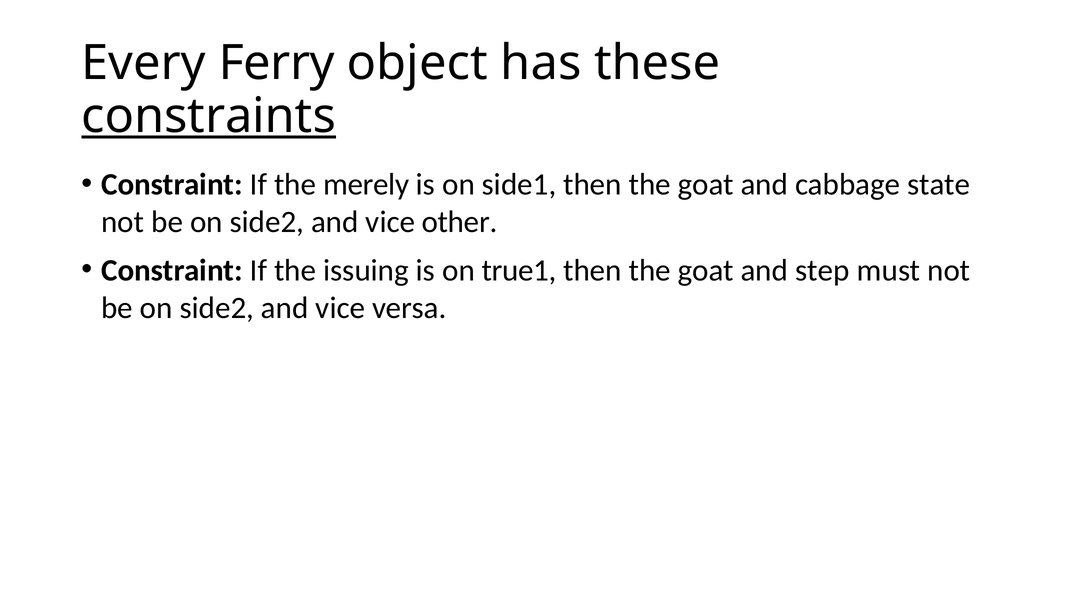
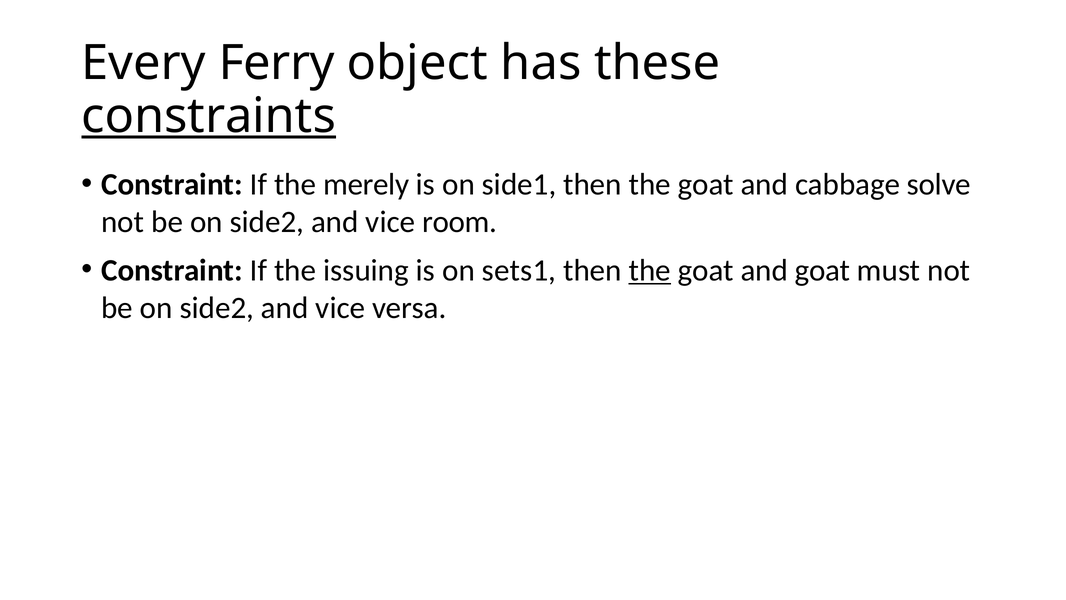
state: state -> solve
other: other -> room
true1: true1 -> sets1
the at (650, 270) underline: none -> present
and step: step -> goat
